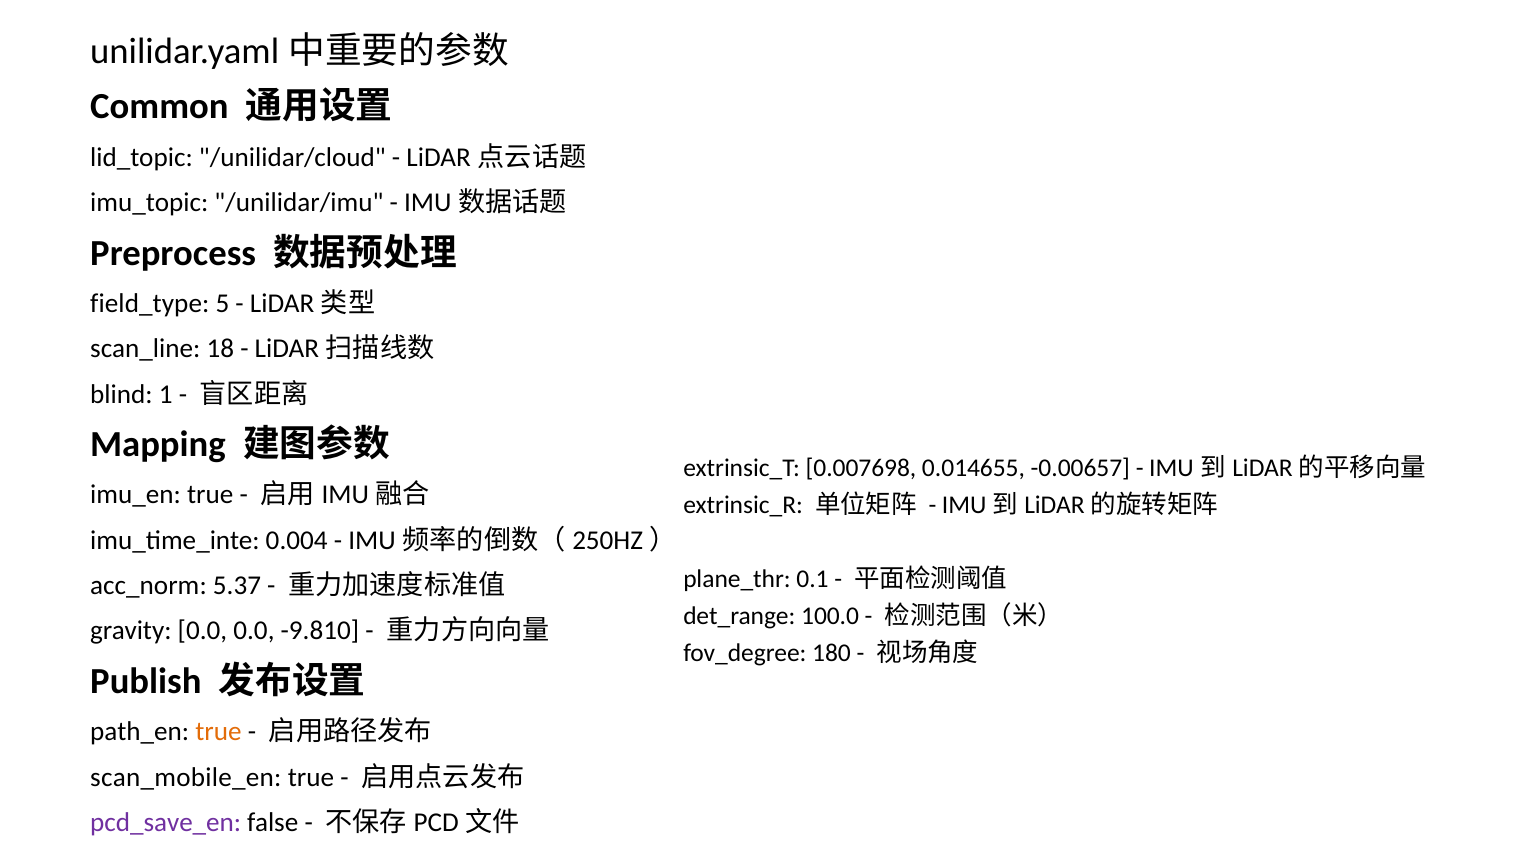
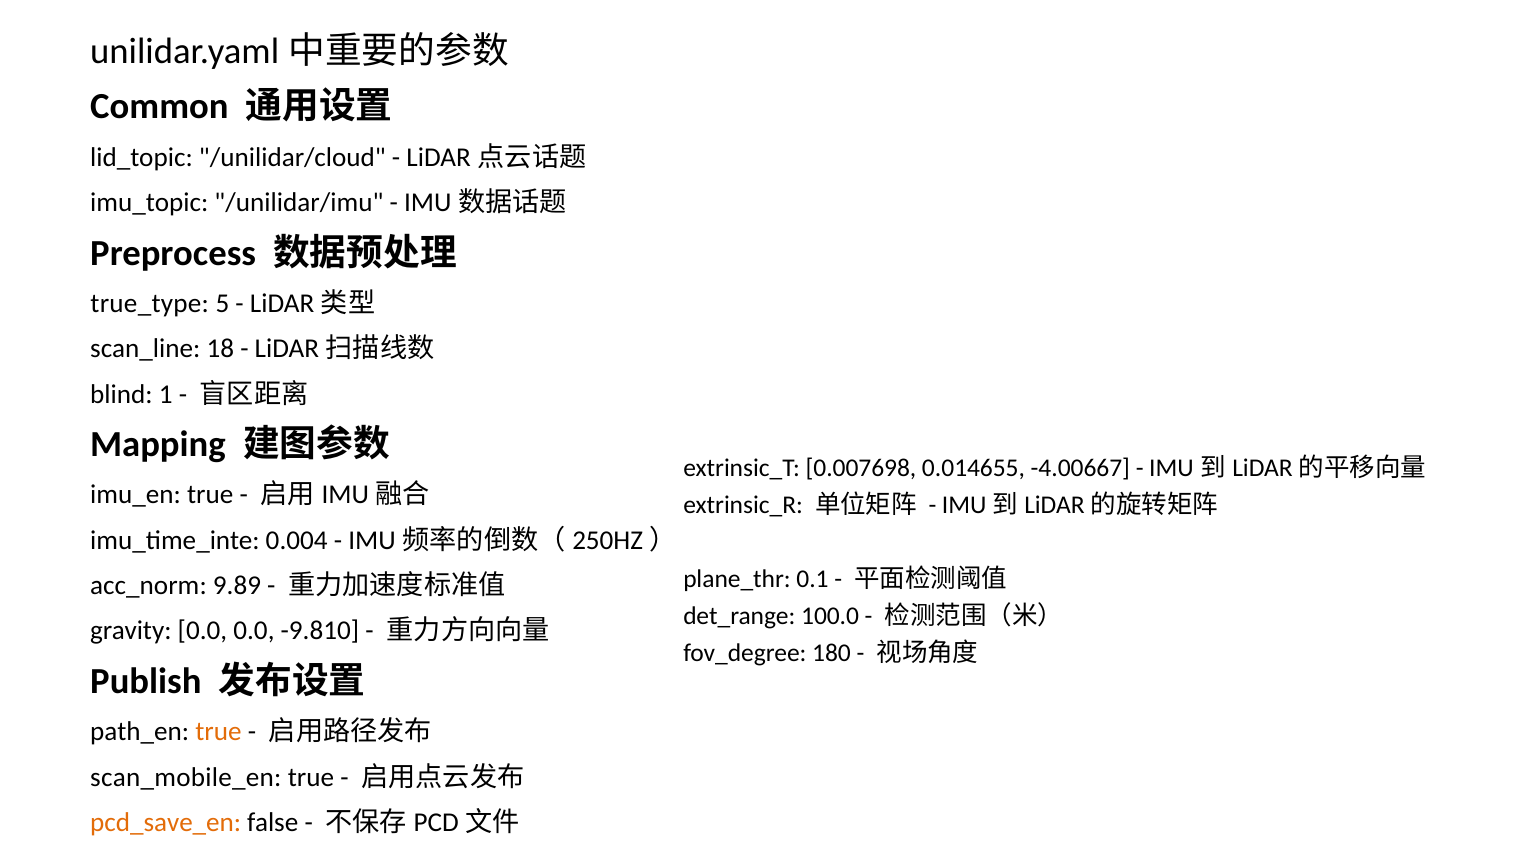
field_type: field_type -> true_type
-0.00657: -0.00657 -> -4.00667
5.37: 5.37 -> 9.89
pcd_save_en colour: purple -> orange
